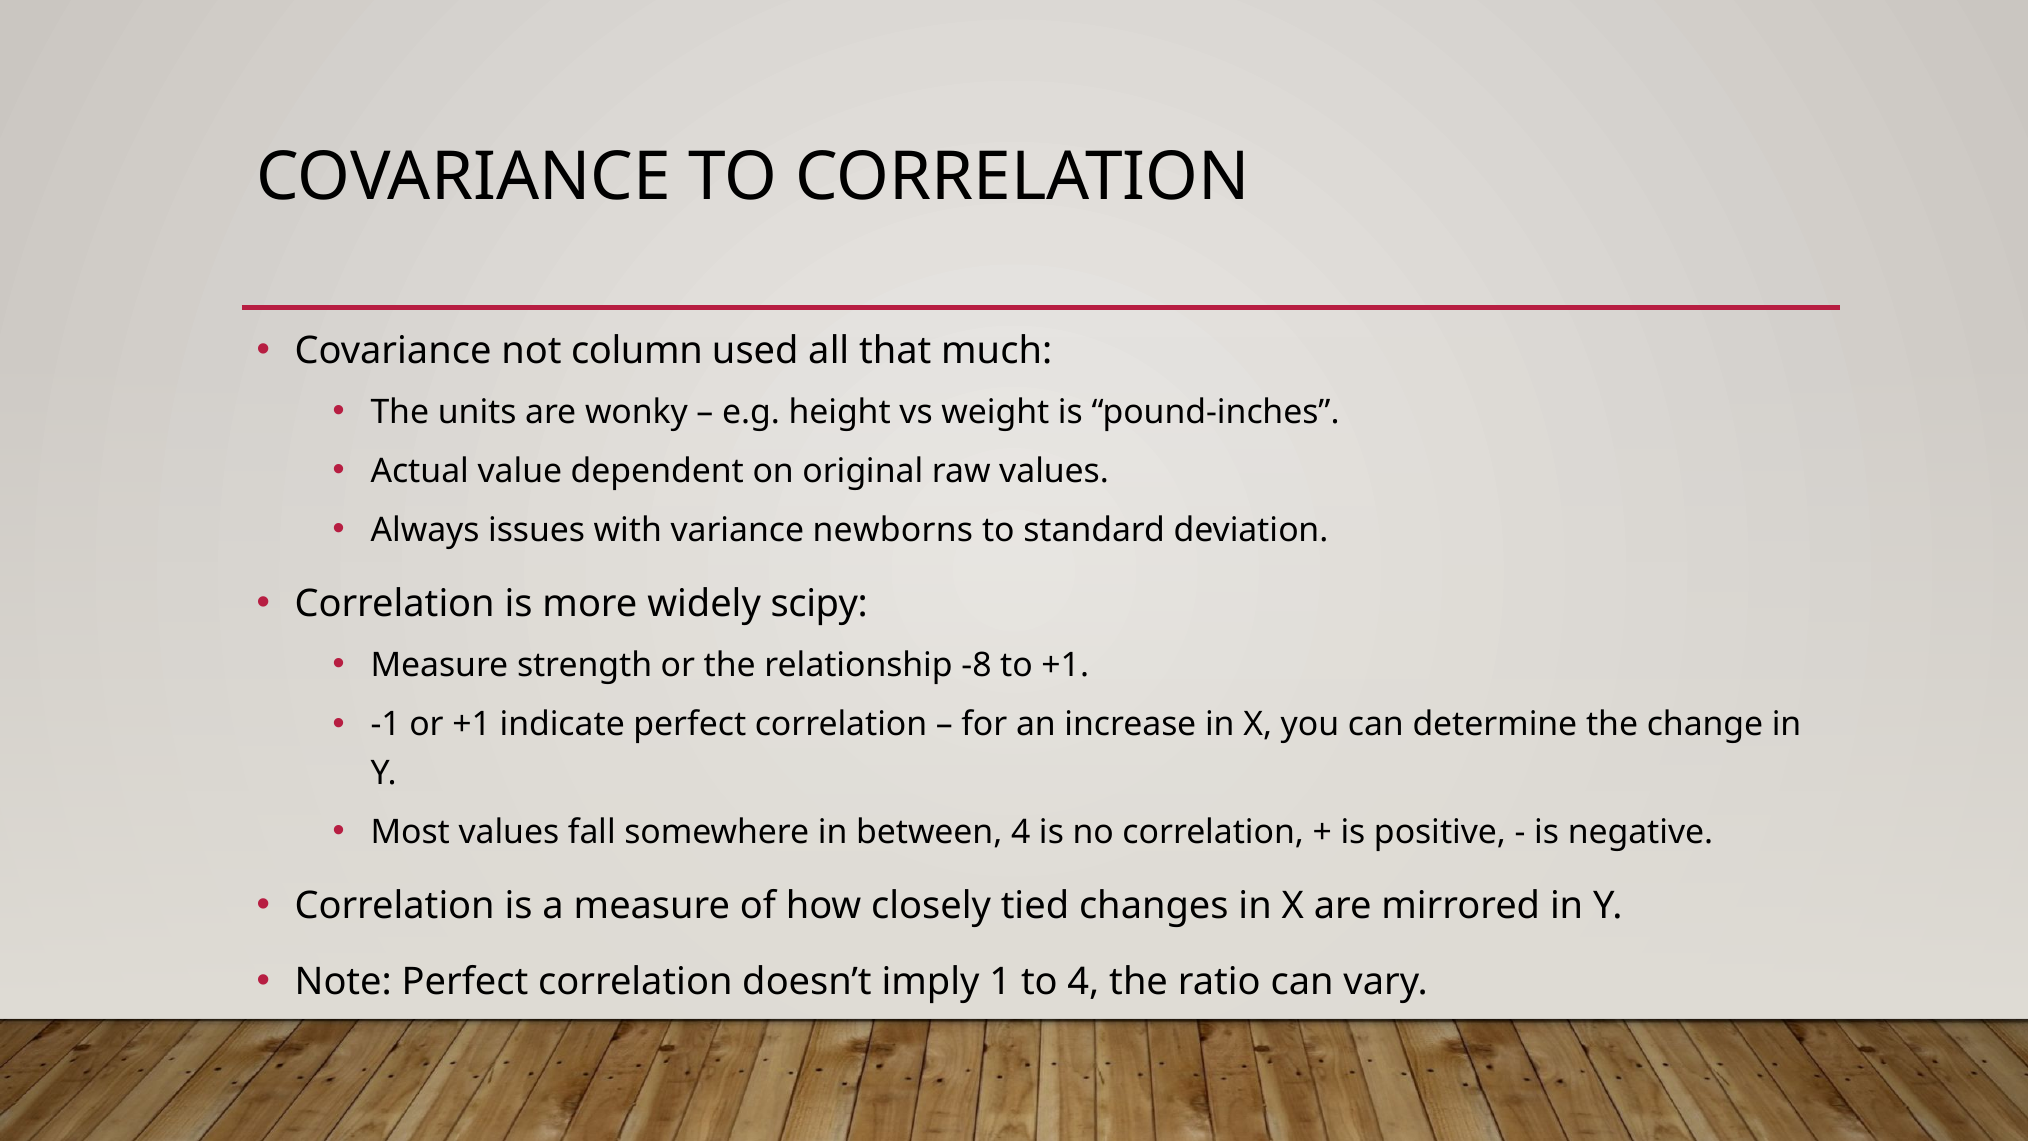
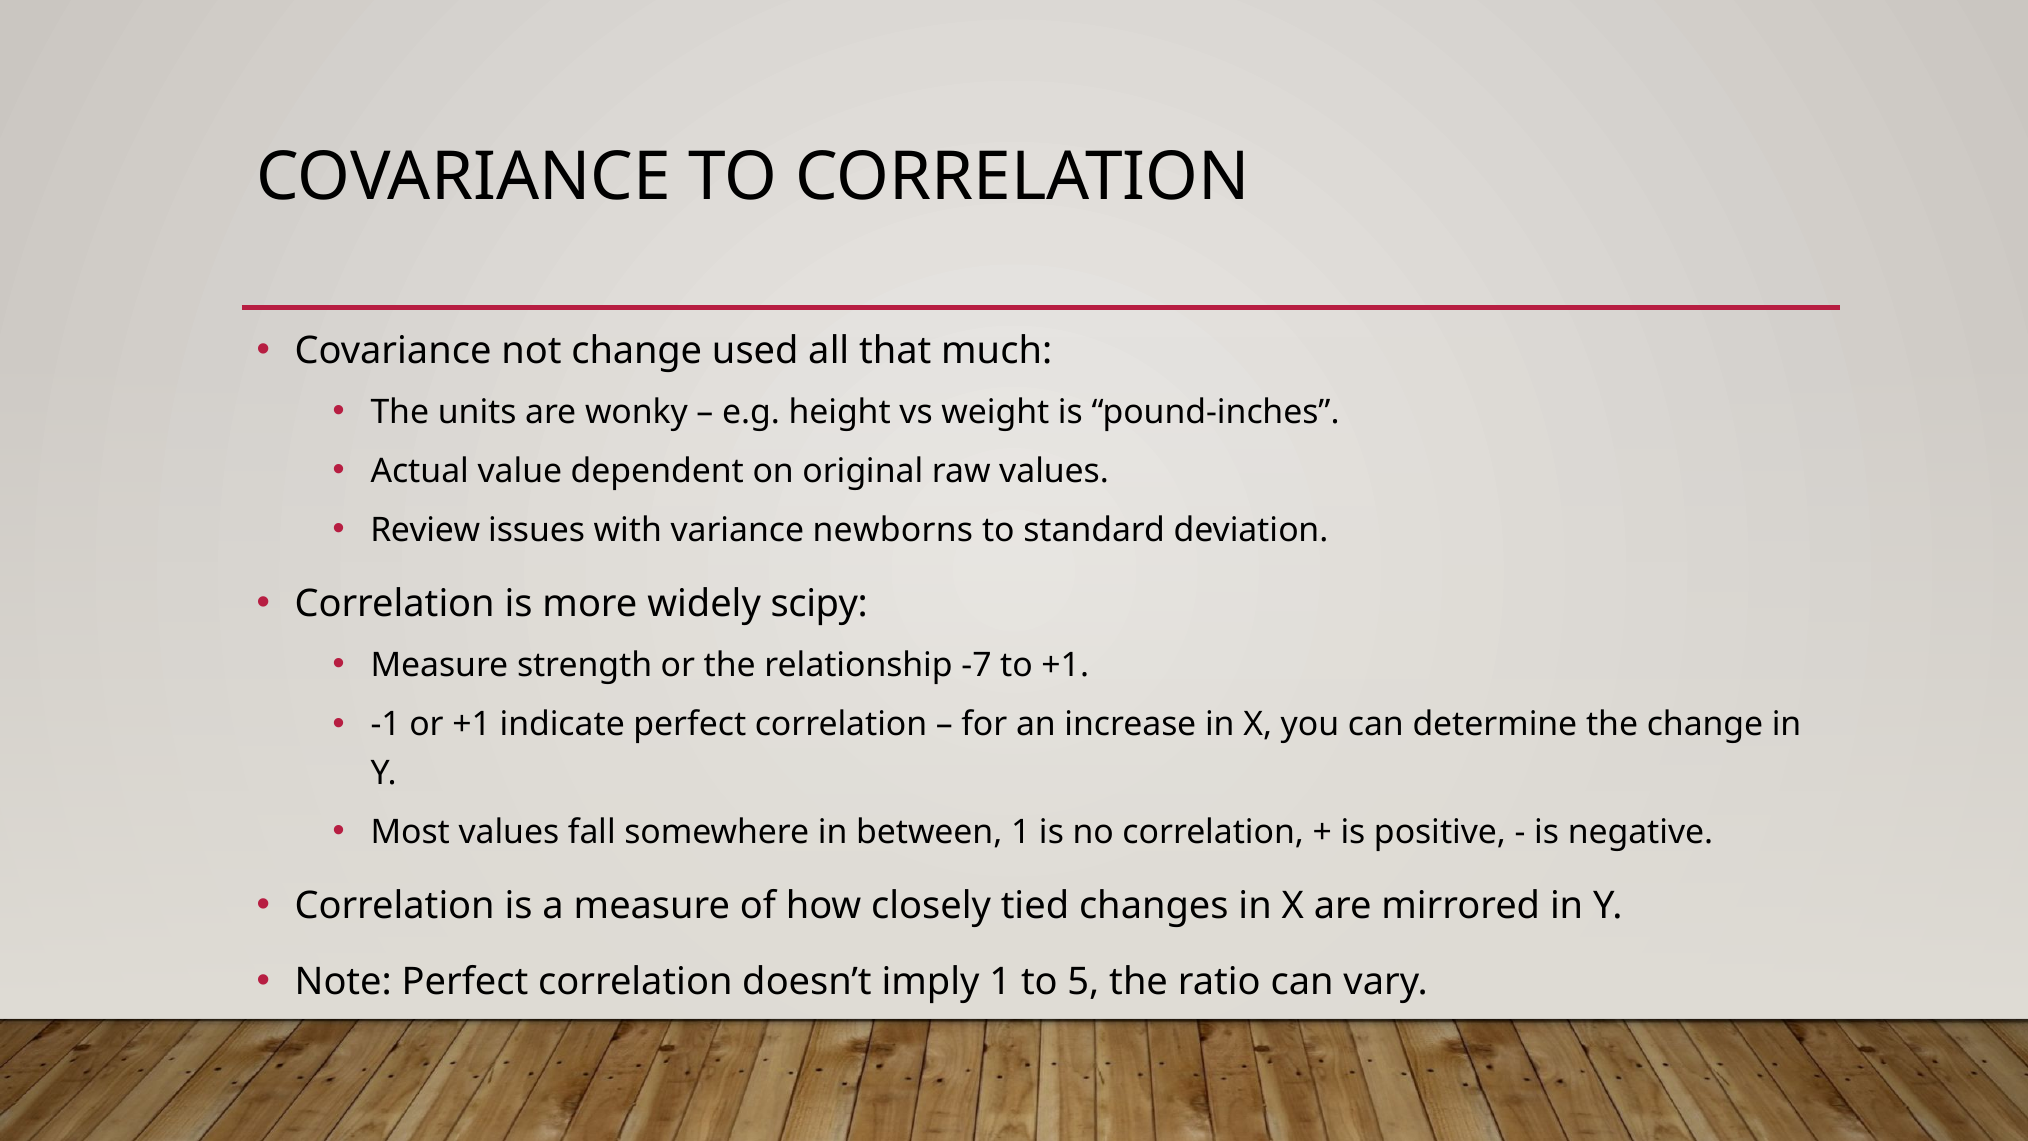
not column: column -> change
Always: Always -> Review
-8: -8 -> -7
between 4: 4 -> 1
to 4: 4 -> 5
